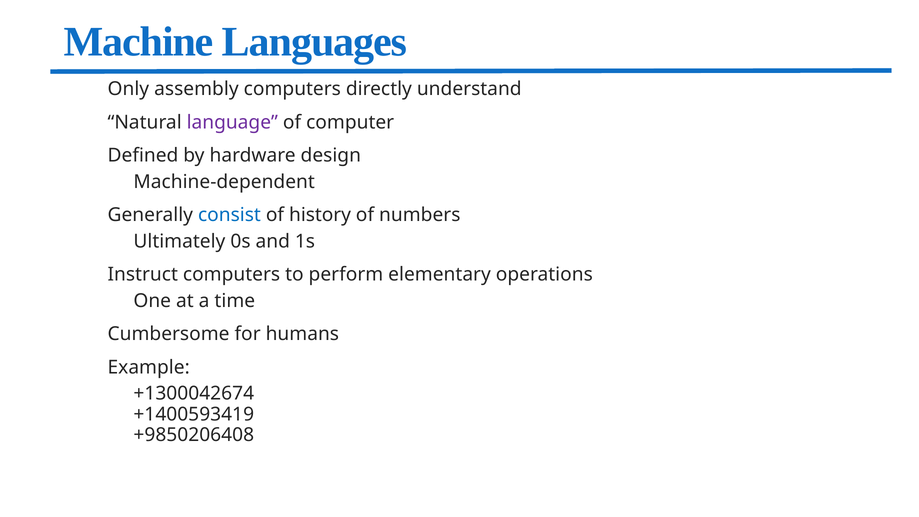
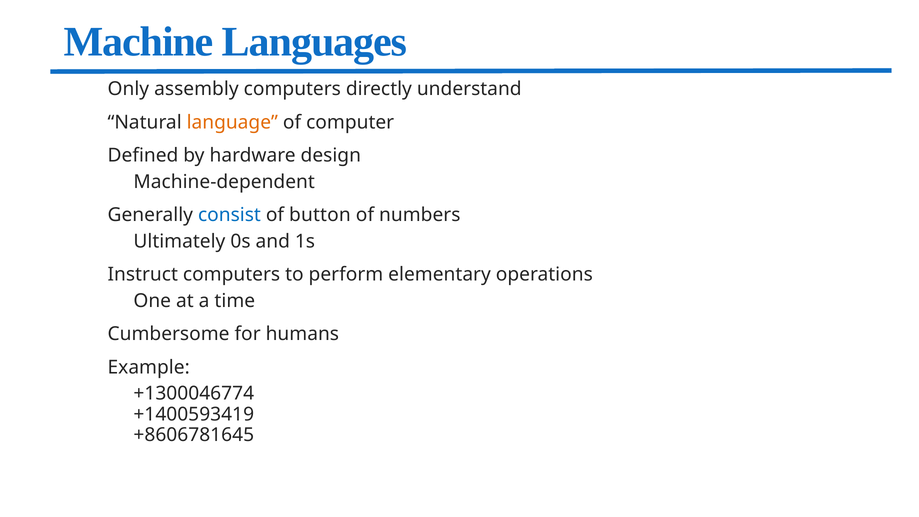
language colour: purple -> orange
history: history -> button
+1300042674: +1300042674 -> +1300046774
+9850206408: +9850206408 -> +8606781645
